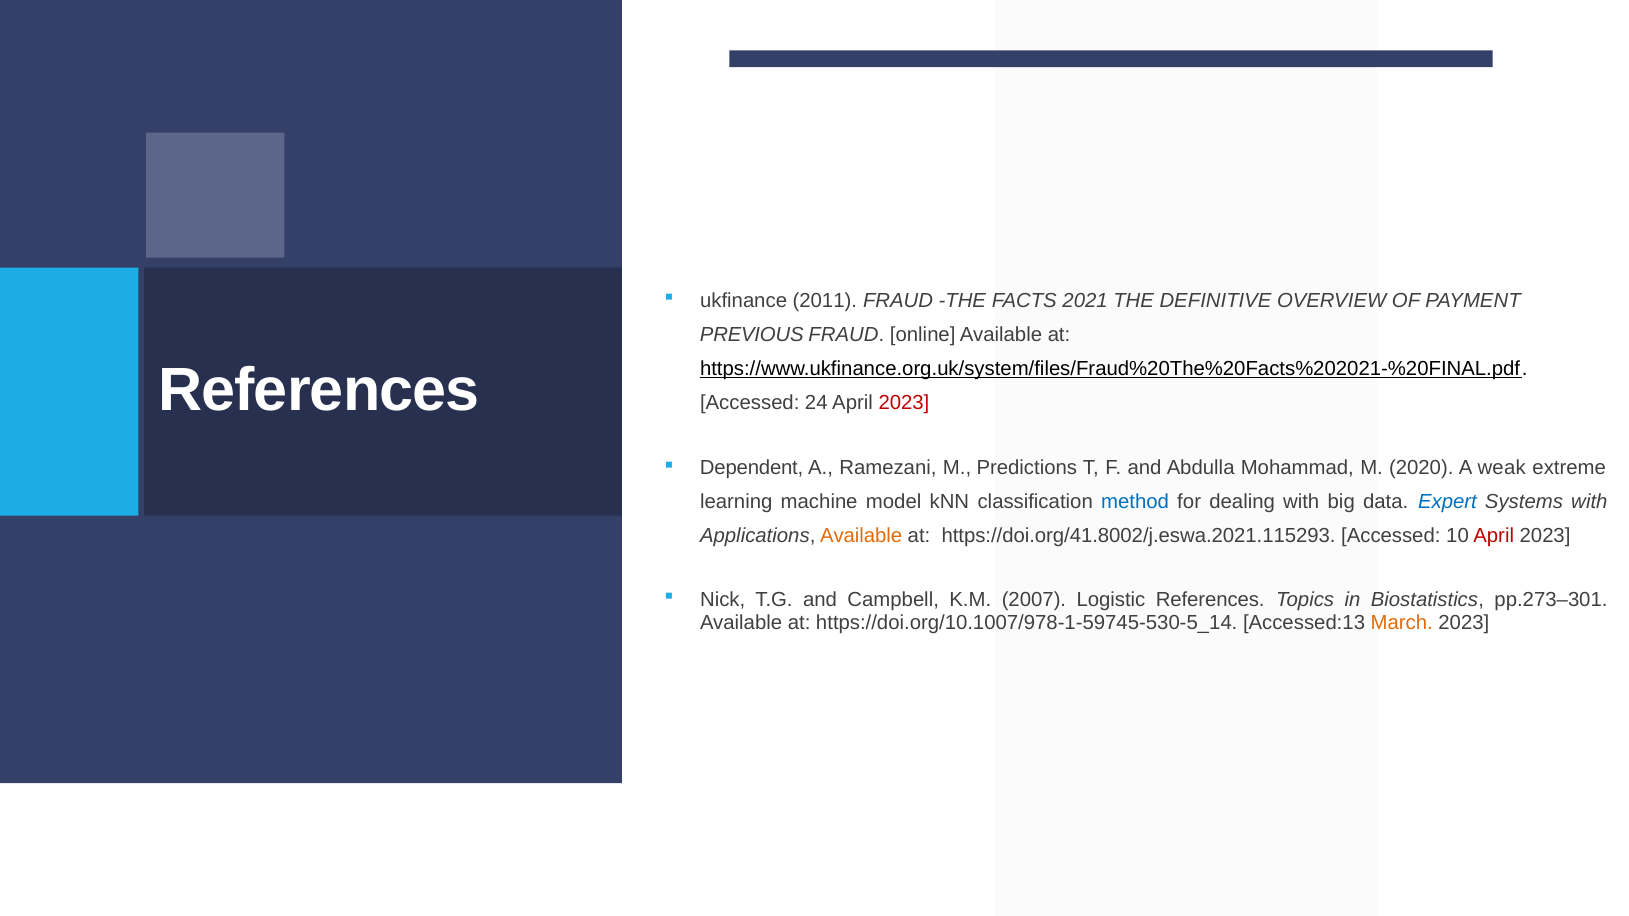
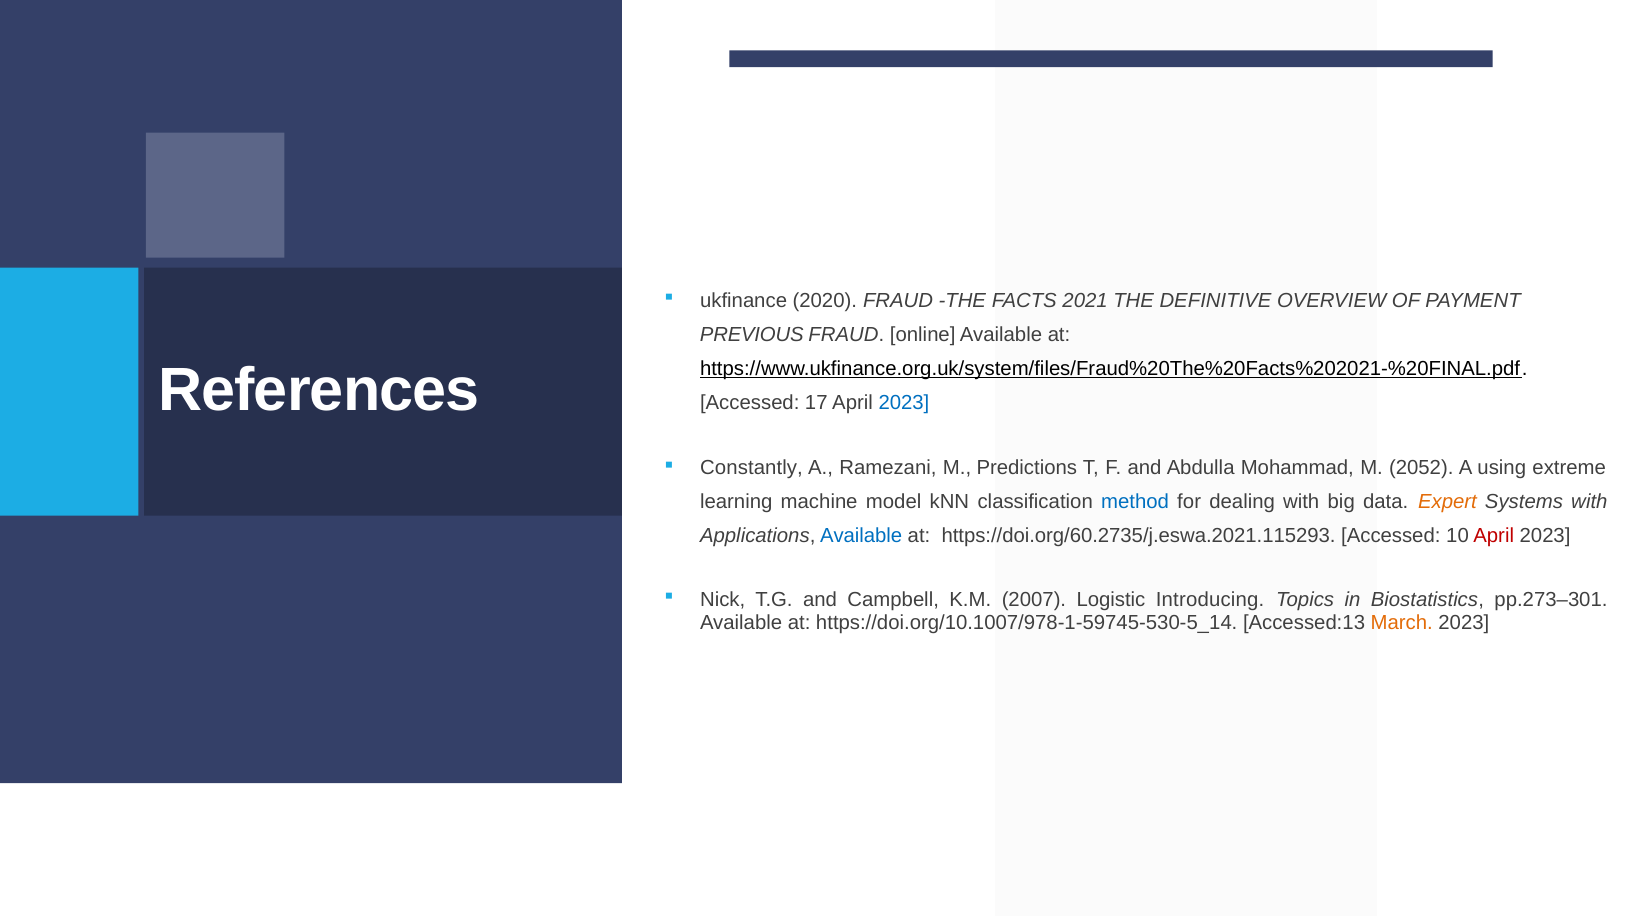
2011: 2011 -> 2020
24: 24 -> 17
2023 at (904, 403) colour: red -> blue
Dependent: Dependent -> Constantly
2020: 2020 -> 2052
weak: weak -> using
Expert colour: blue -> orange
Available at (861, 536) colour: orange -> blue
https://doi.org/41.8002/j.eswa.2021.115293: https://doi.org/41.8002/j.eswa.2021.115293 -> https://doi.org/60.2735/j.eswa.2021.115293
Logistic References: References -> Introducing
